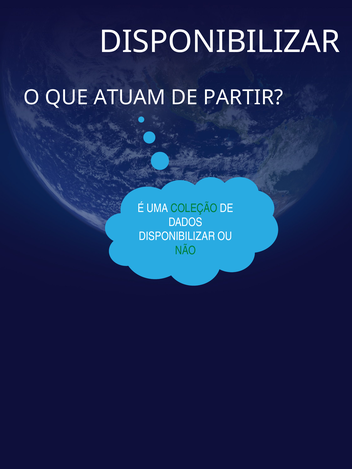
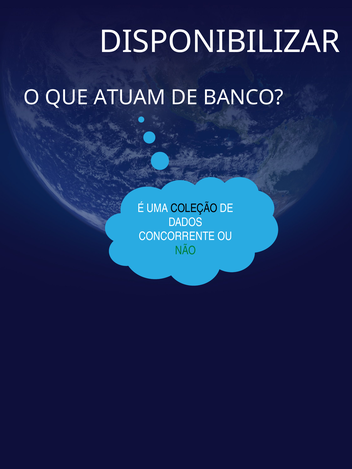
PARTIR: PARTIR -> BANCO
COLEÇÃO colour: green -> black
DISPONIBILIZAR at (177, 237): DISPONIBILIZAR -> CONCORRENTE
